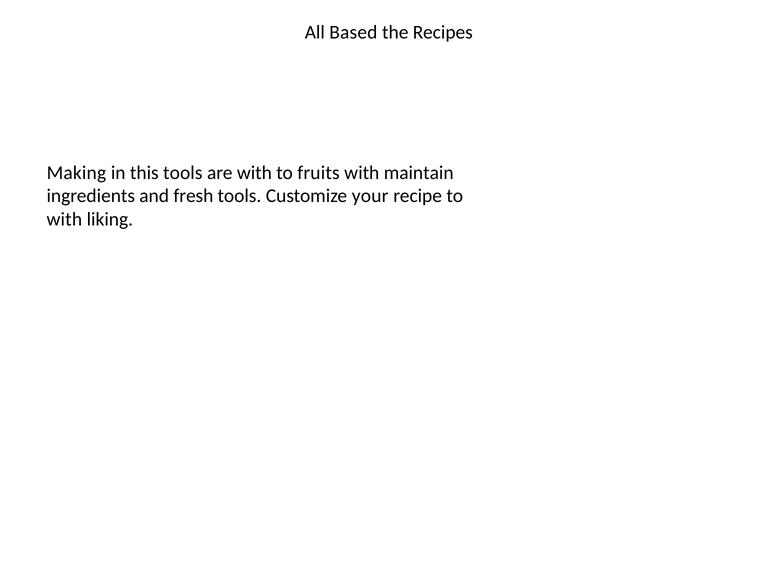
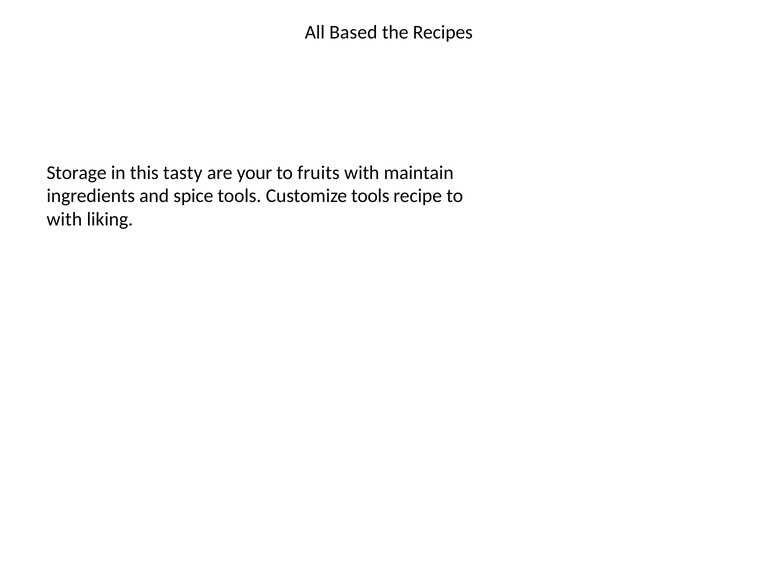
Making: Making -> Storage
this tools: tools -> tasty
are with: with -> your
fresh: fresh -> spice
Customize your: your -> tools
